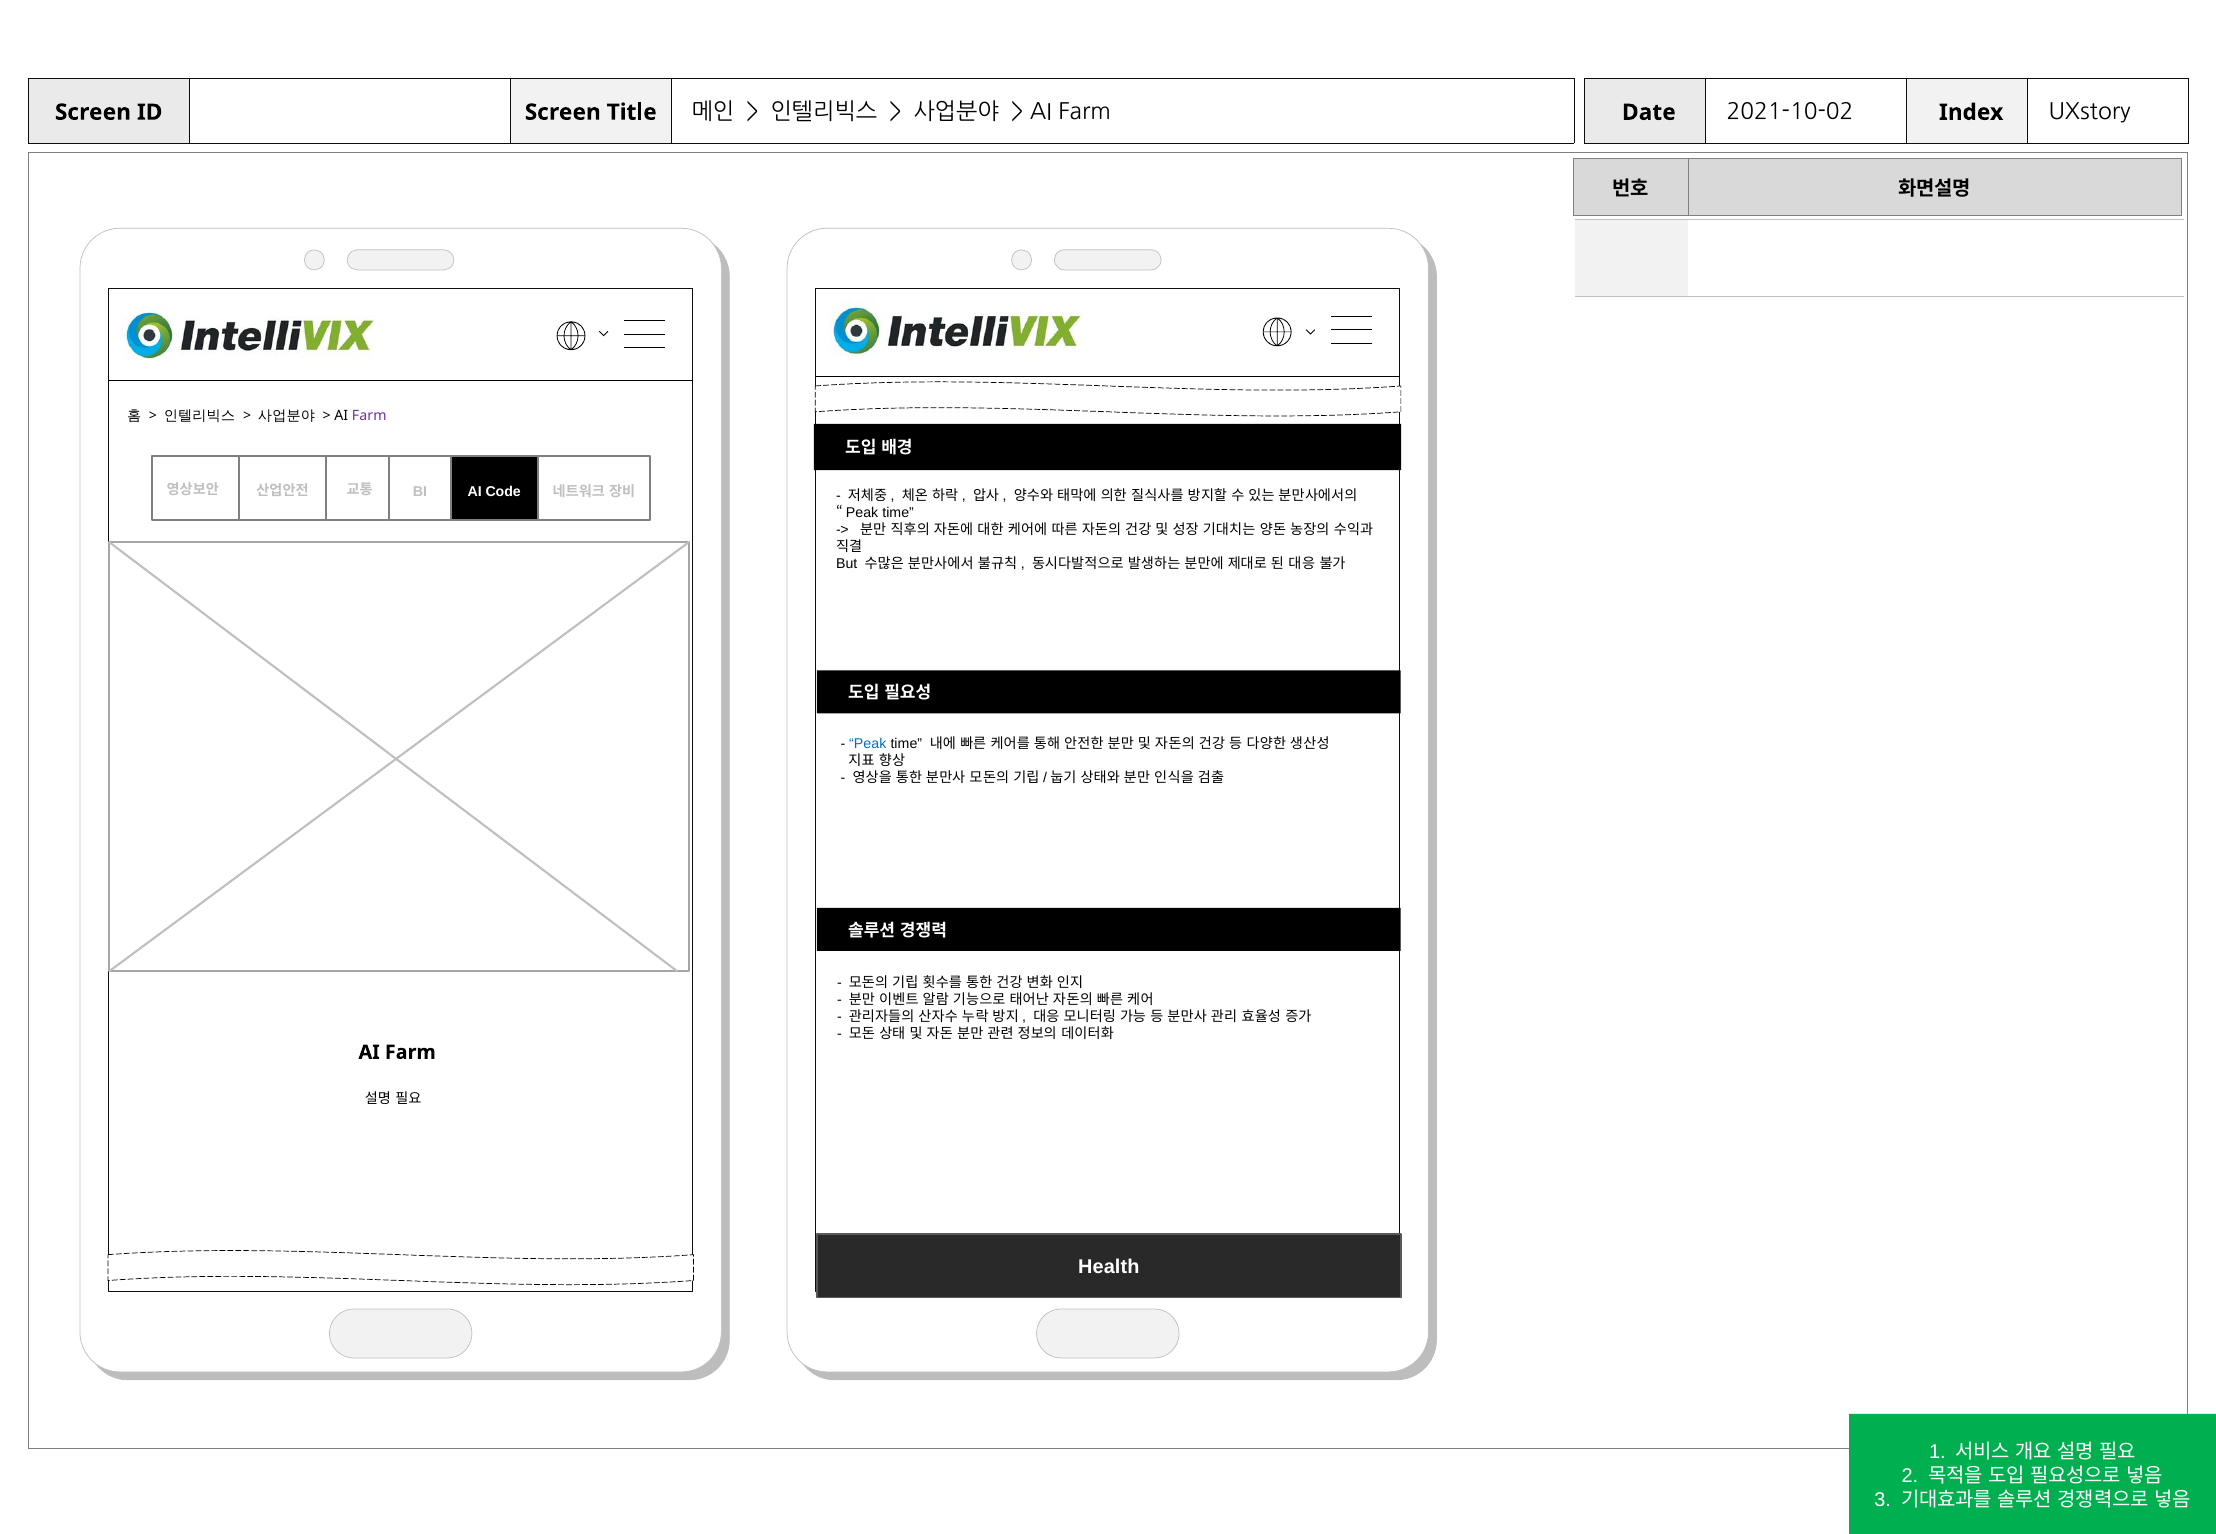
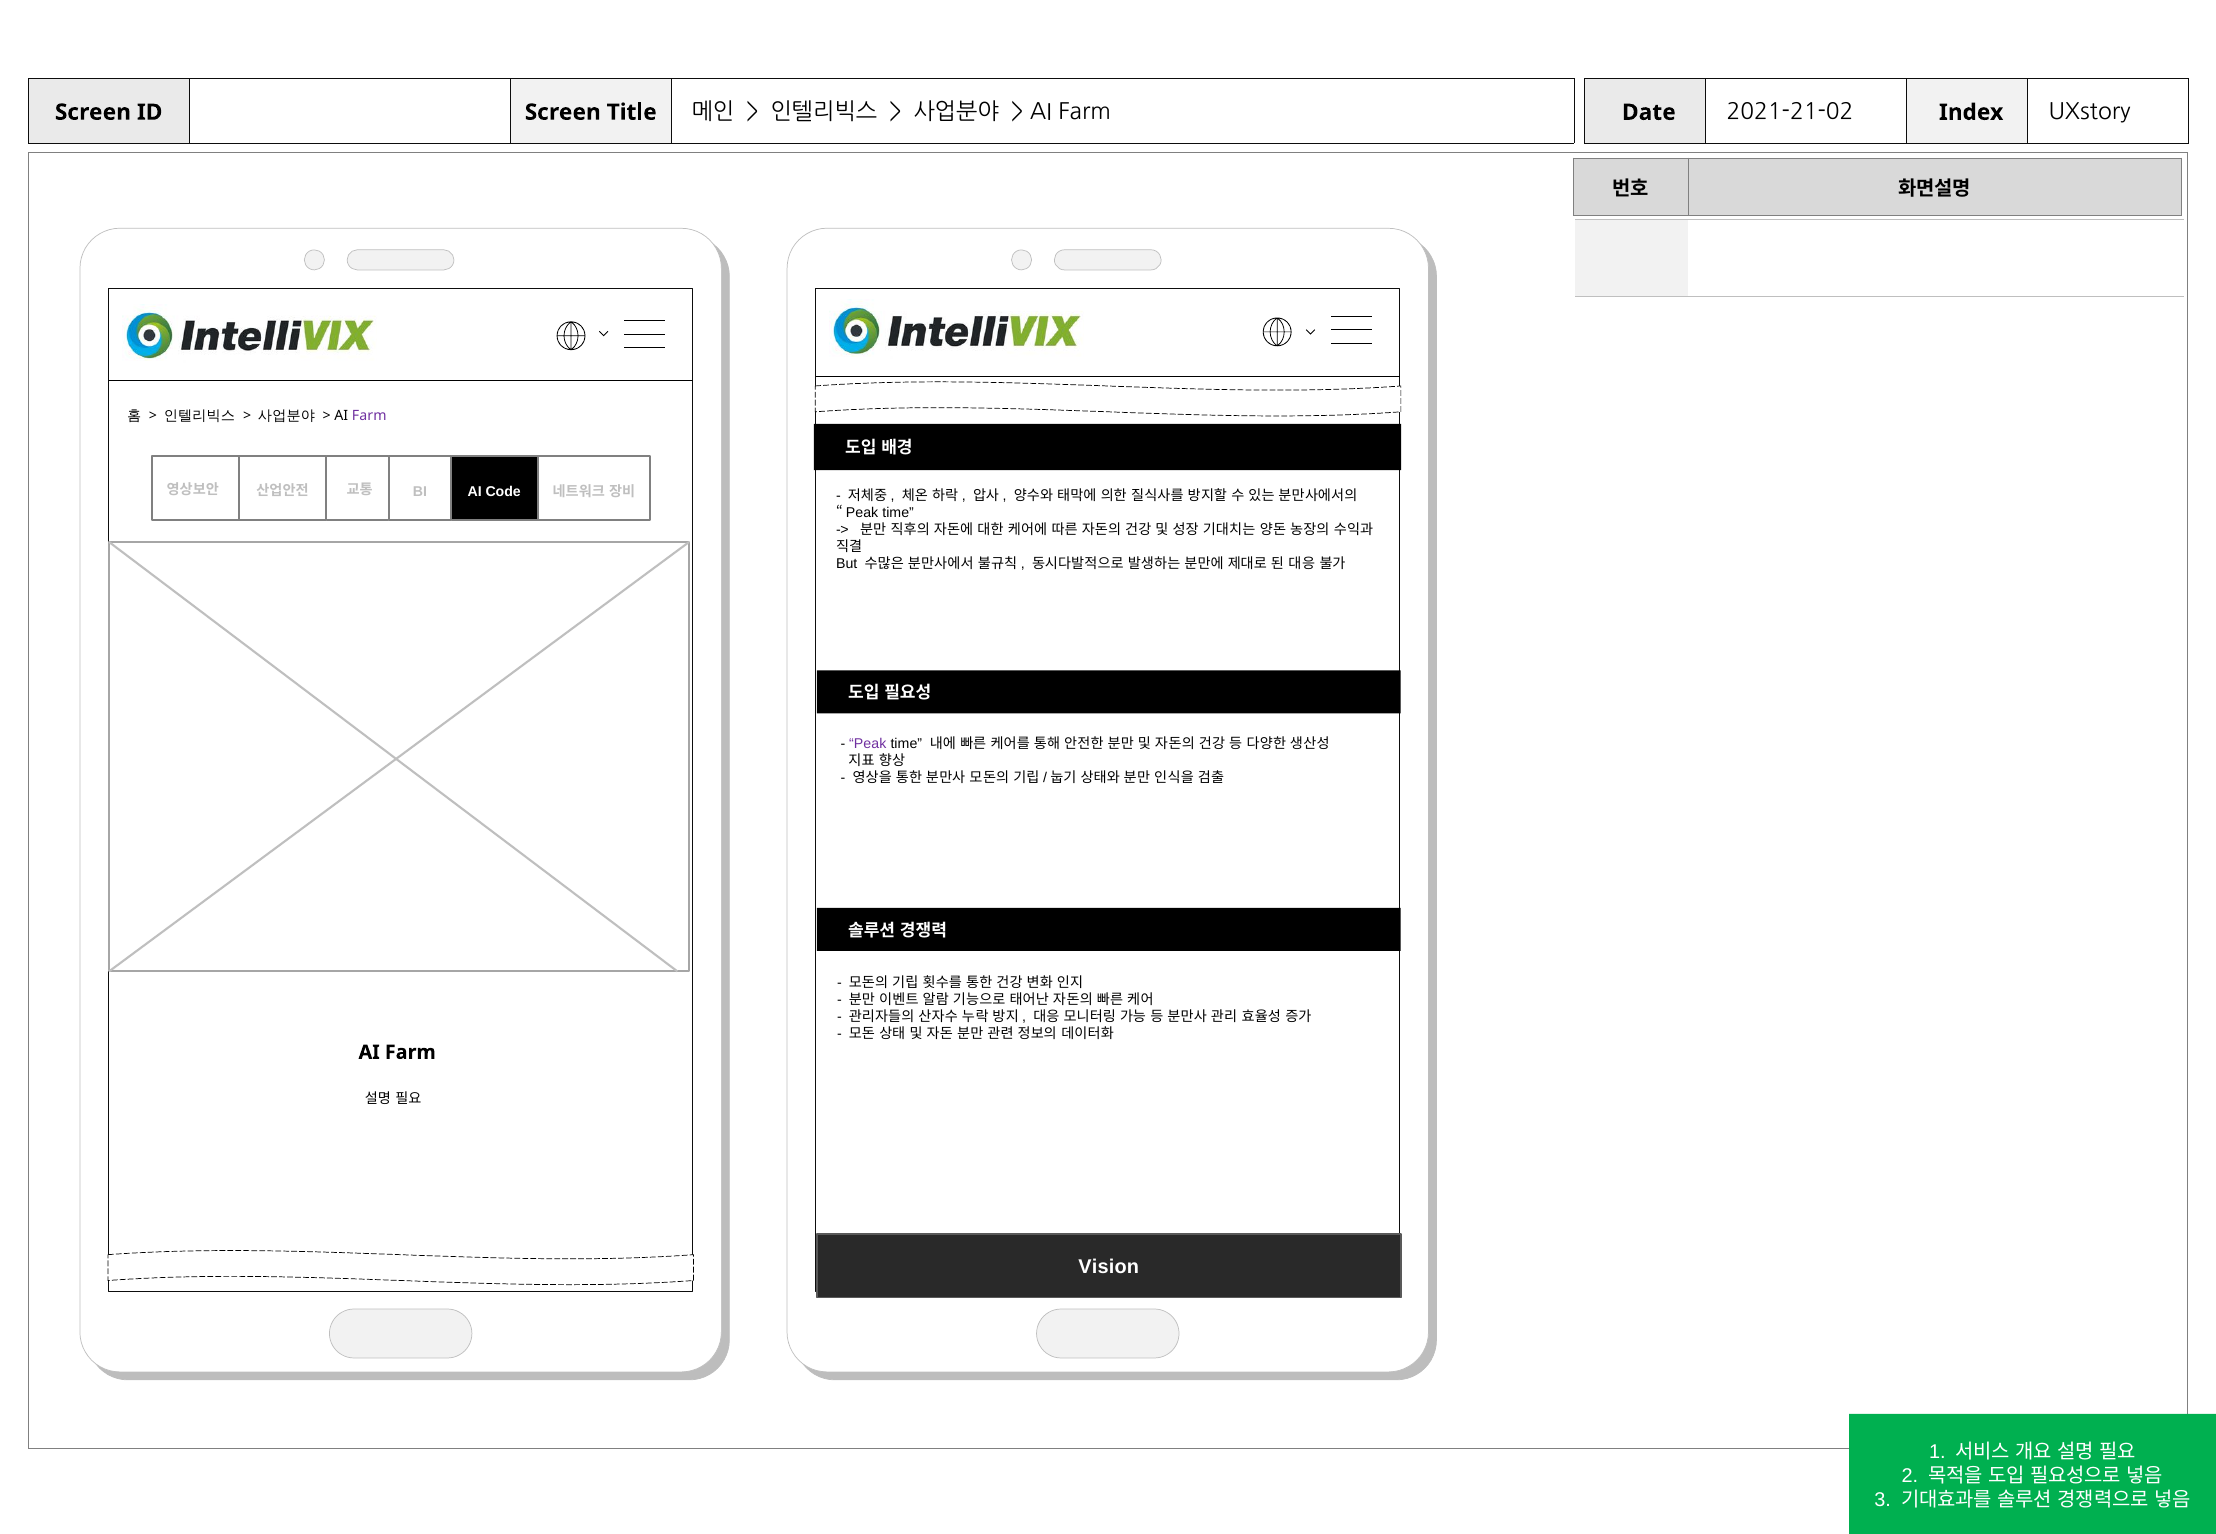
2021-10-02: 2021-10-02 -> 2021-21-02
Peak at (868, 744) colour: blue -> purple
Health: Health -> Vision
